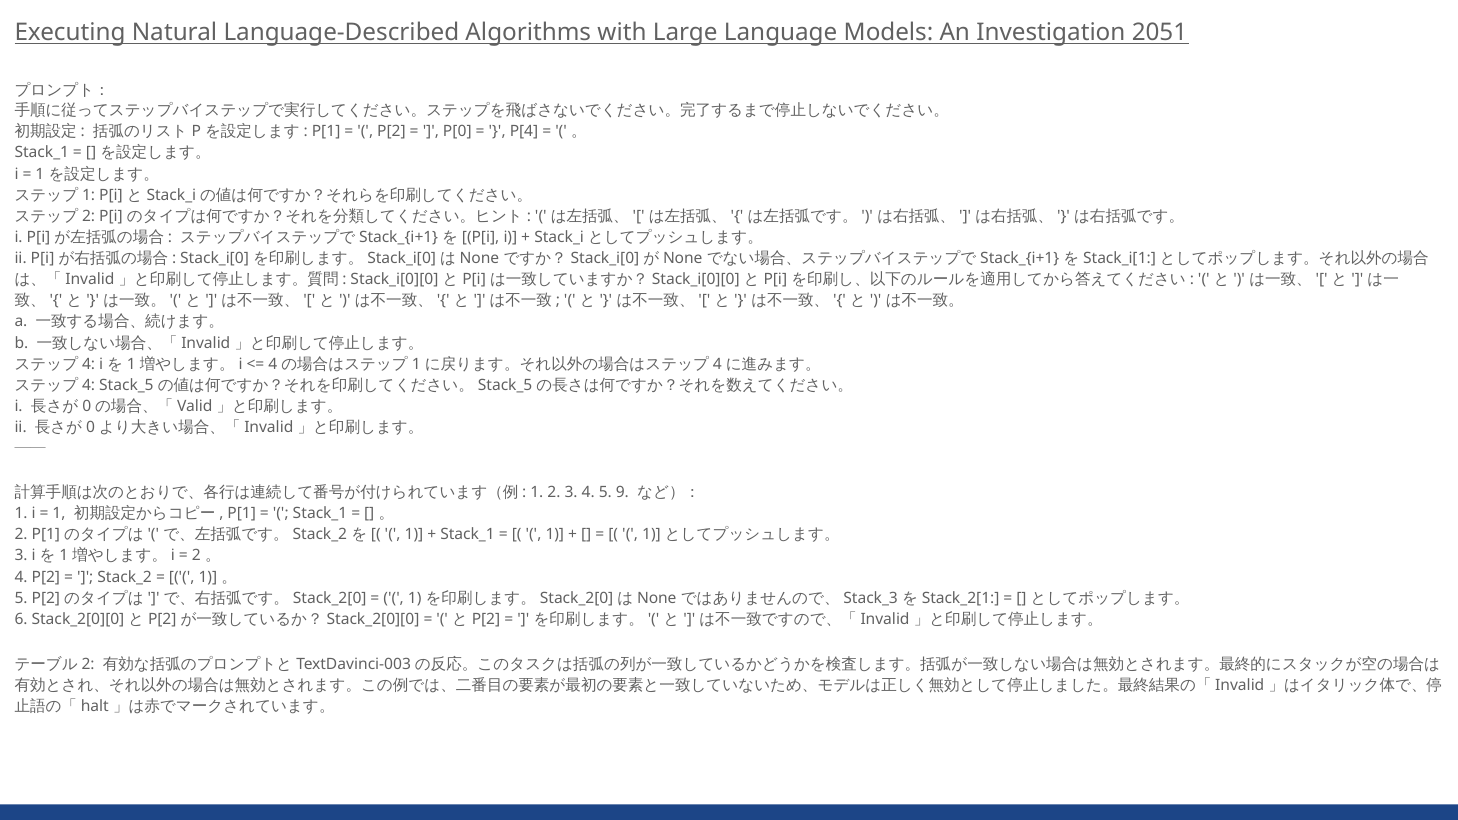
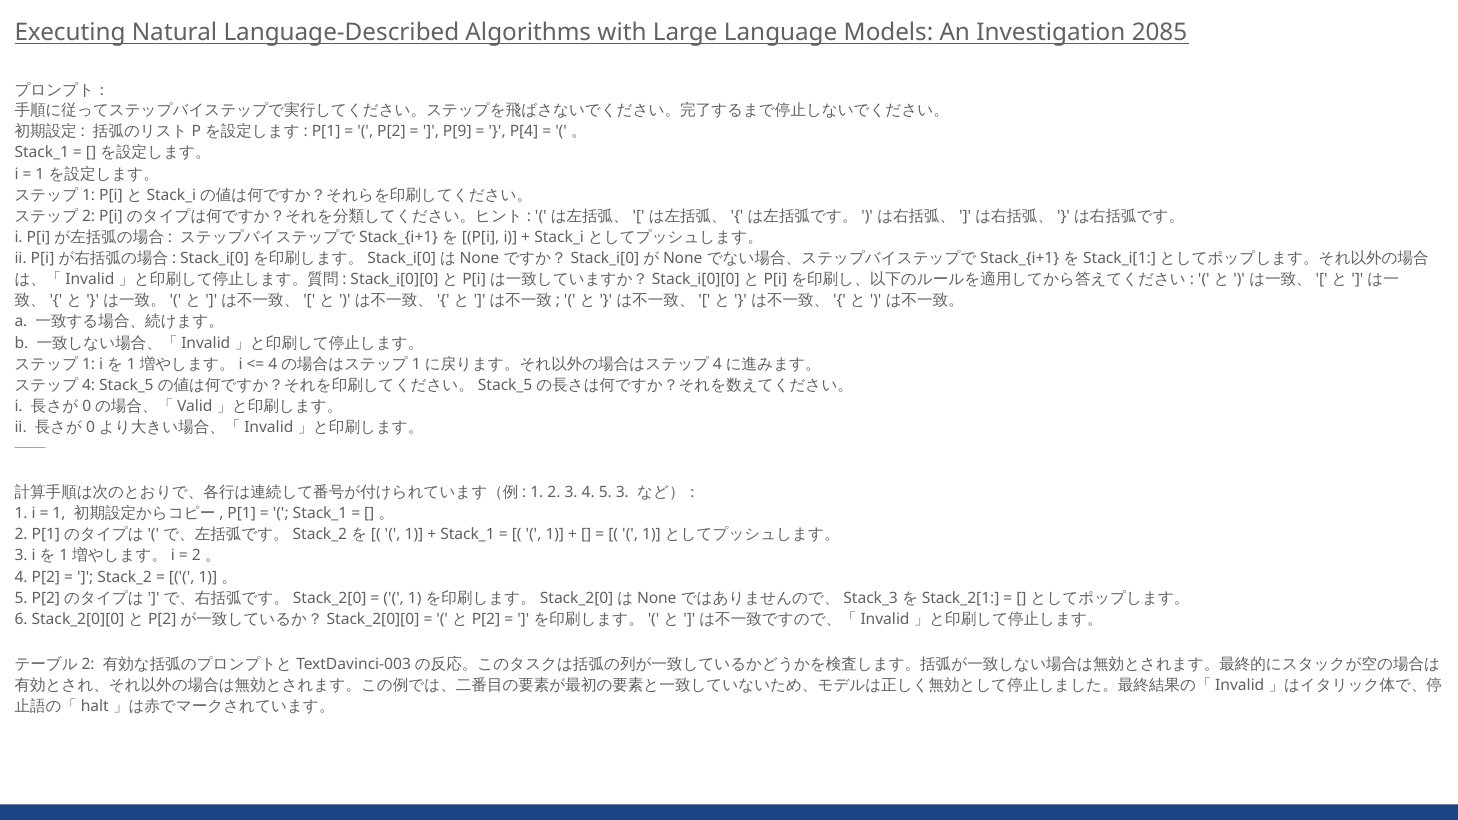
2051: 2051 -> 2085
P[0: P[0 -> P[9
4 at (89, 364): 4 -> 1
5 9: 9 -> 3
